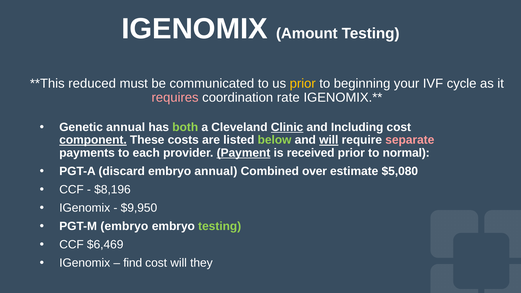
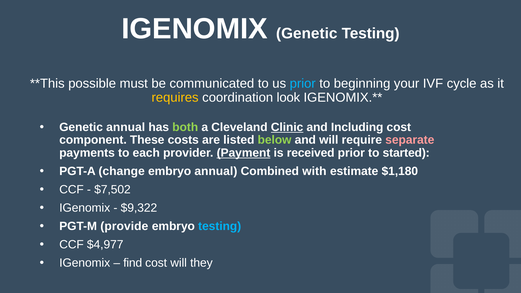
IGENOMIX Amount: Amount -> Genetic
reduced: reduced -> possible
prior at (303, 83) colour: yellow -> light blue
requires colour: pink -> yellow
rate: rate -> look
component underline: present -> none
will at (329, 140) underline: present -> none
normal: normal -> started
discard: discard -> change
over: over -> with
$5,080: $5,080 -> $1,180
$8,196: $8,196 -> $7,502
$9,950: $9,950 -> $9,322
PGT-M embryo: embryo -> provide
testing at (220, 226) colour: light green -> light blue
$6,469: $6,469 -> $4,977
